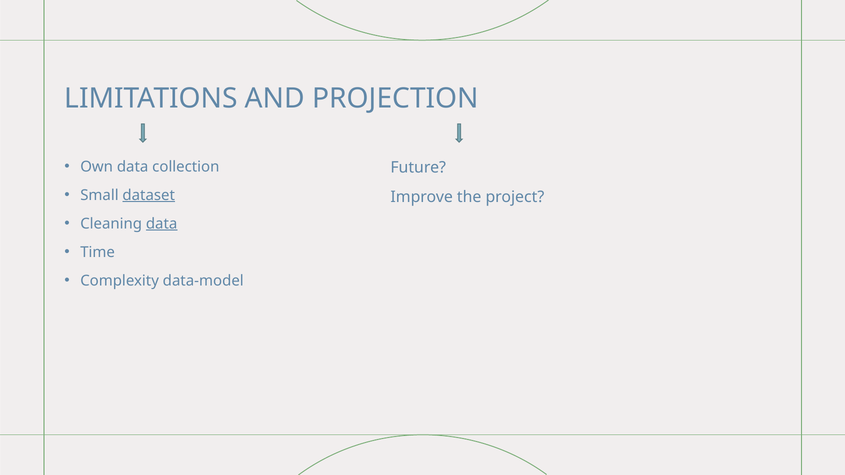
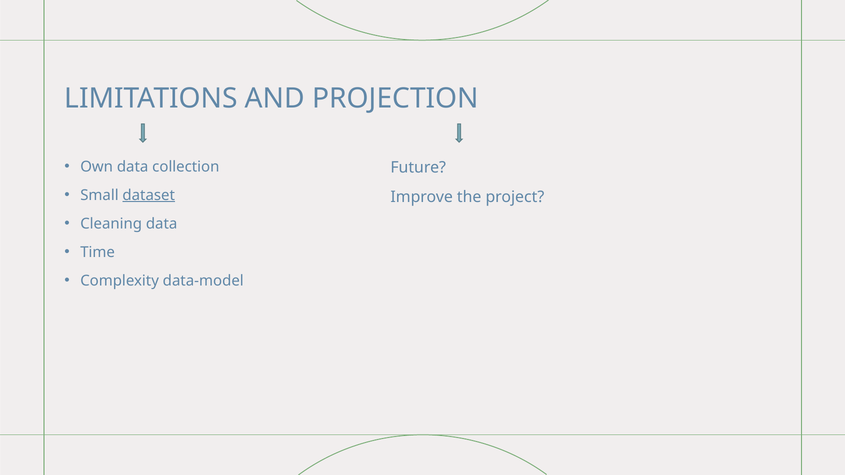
data at (162, 224) underline: present -> none
